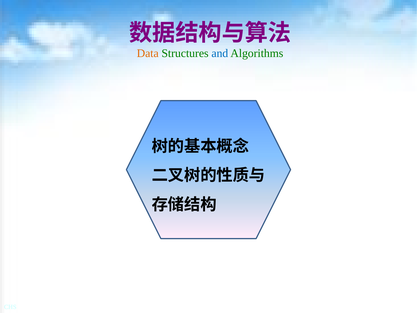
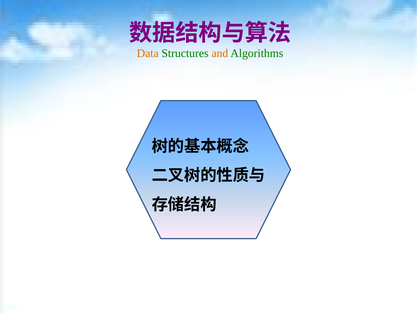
and colour: blue -> orange
